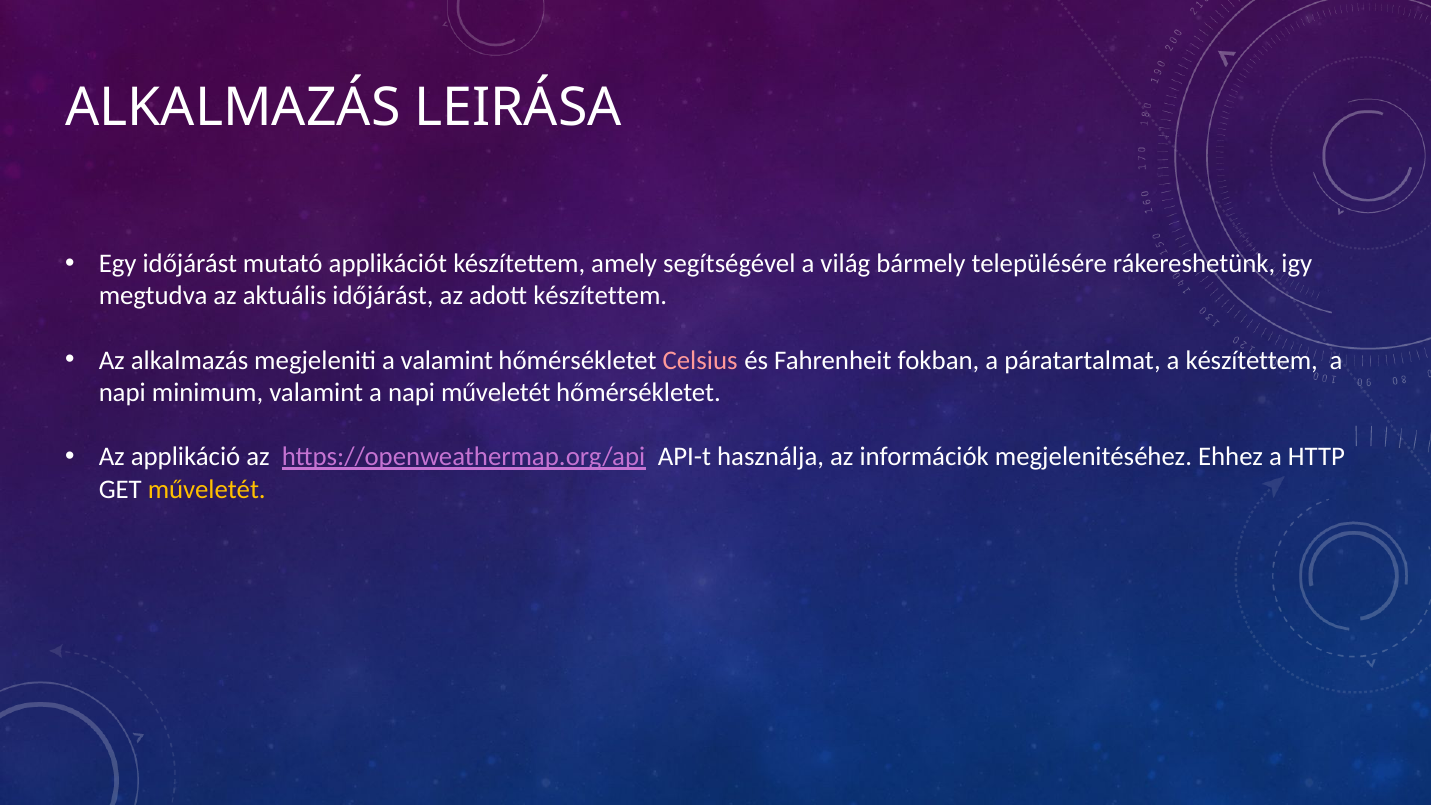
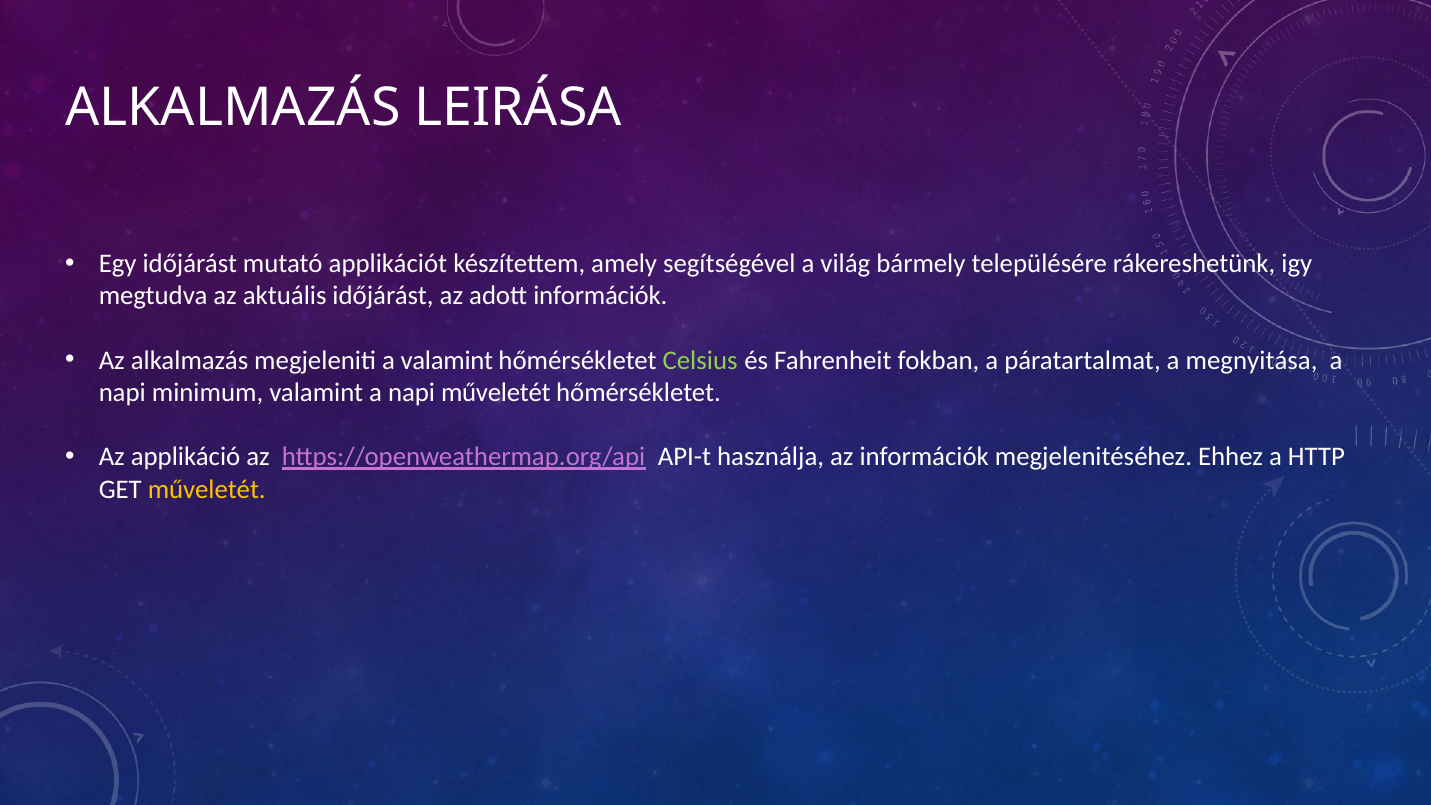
adott készítettem: készítettem -> információk
Celsius colour: pink -> light green
a készítettem: készítettem -> megnyitása
